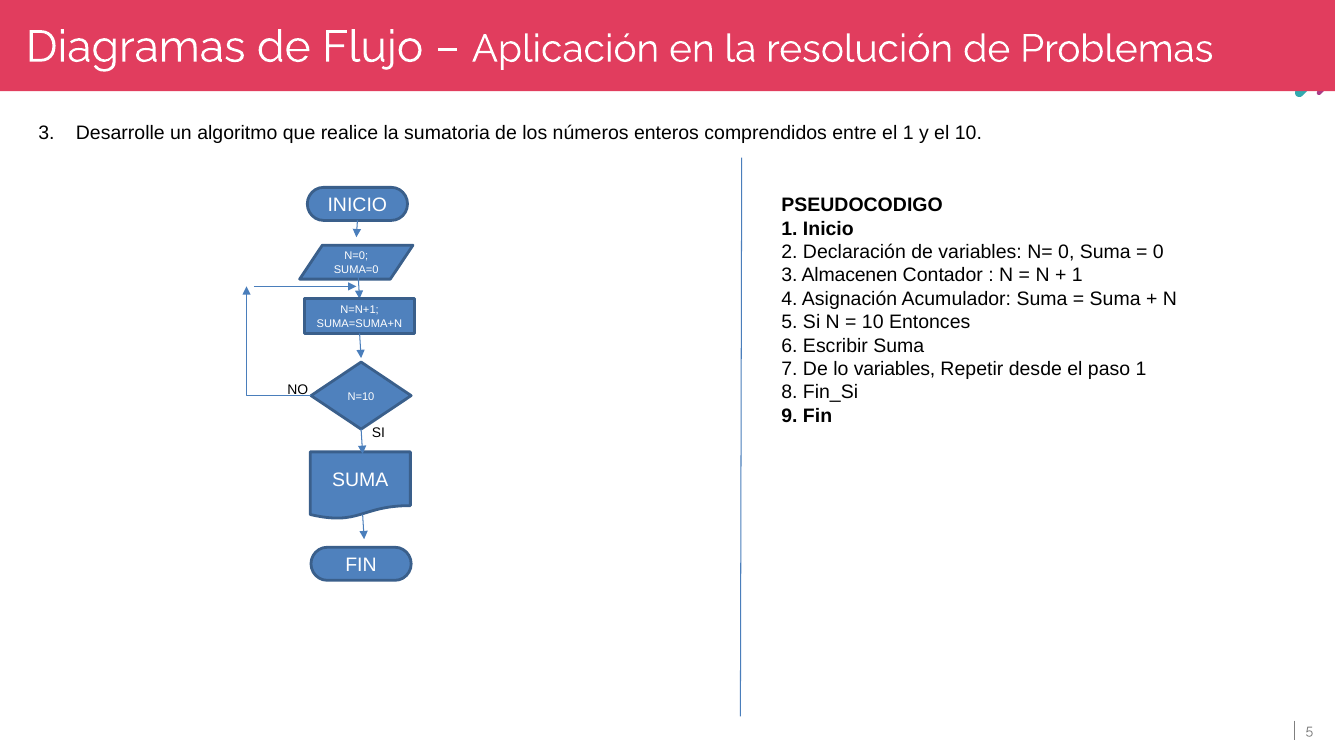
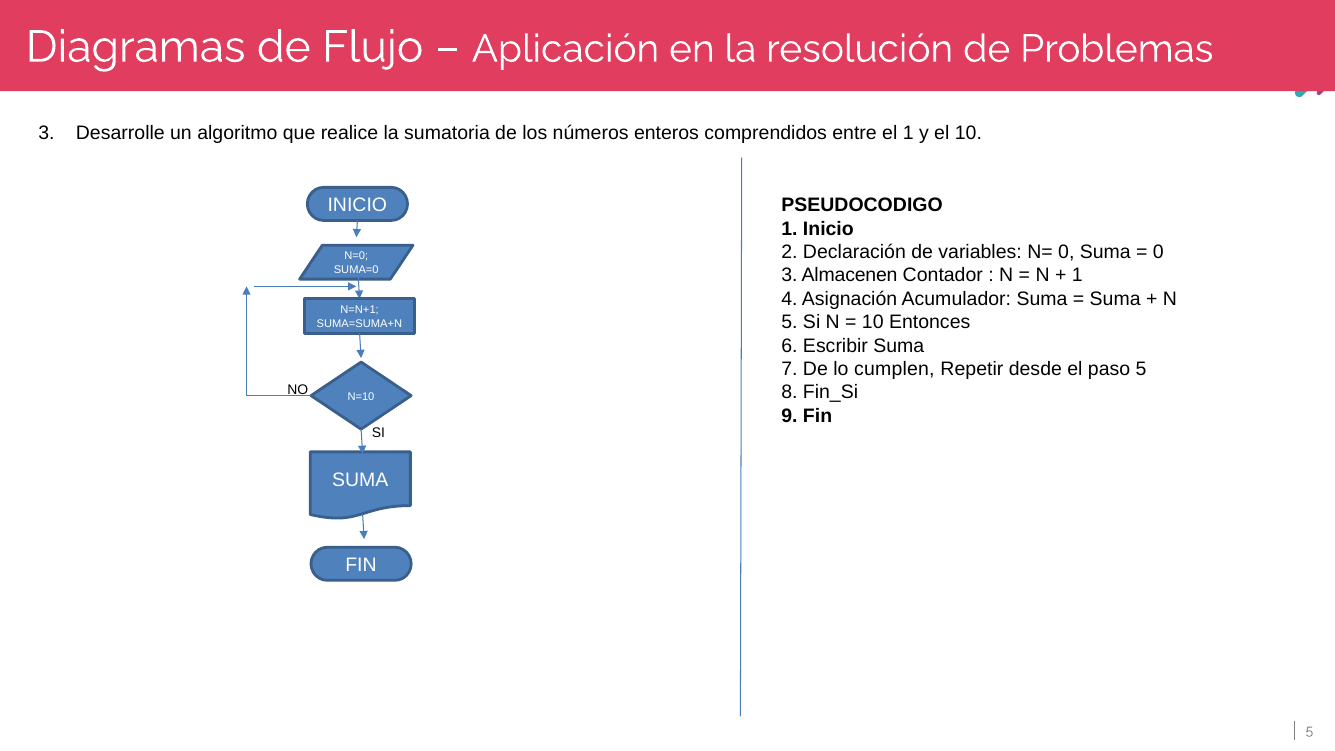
lo variables: variables -> cumplen
paso 1: 1 -> 5
